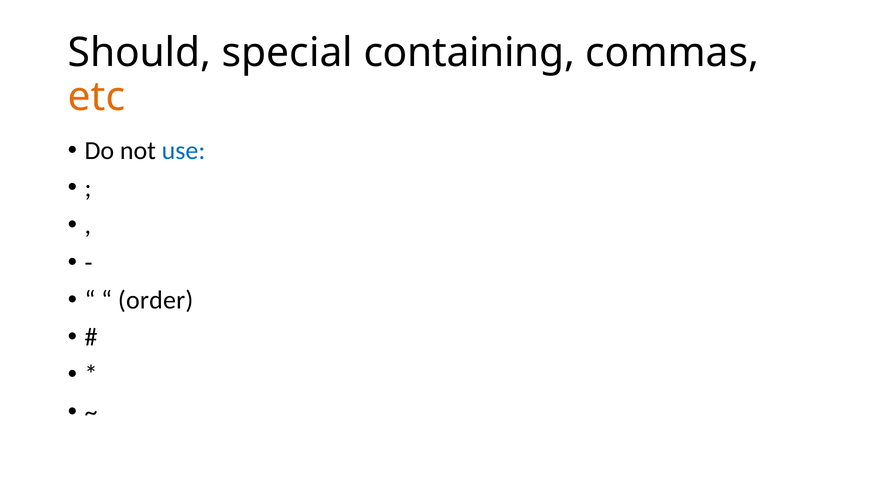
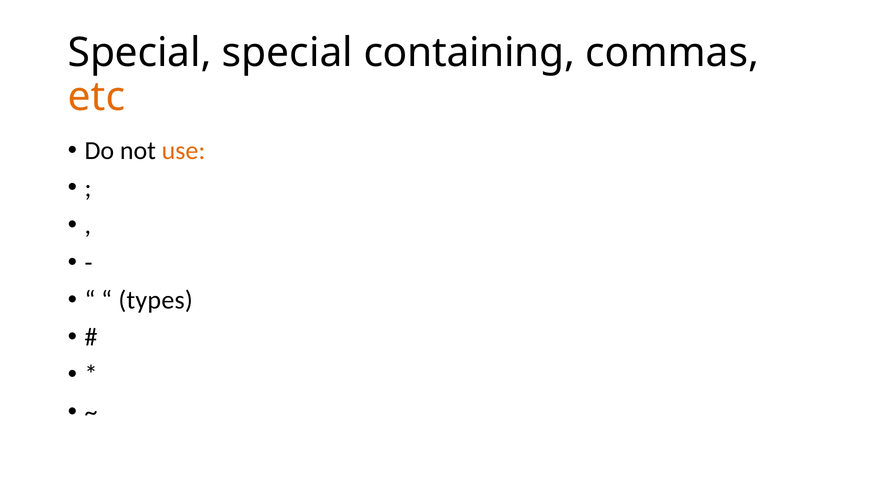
Should at (140, 53): Should -> Special
use colour: blue -> orange
order: order -> types
